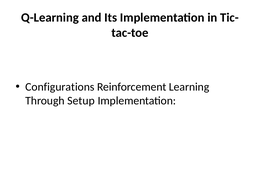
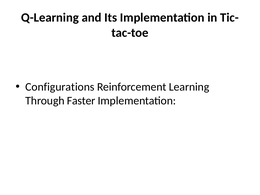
Setup: Setup -> Faster
